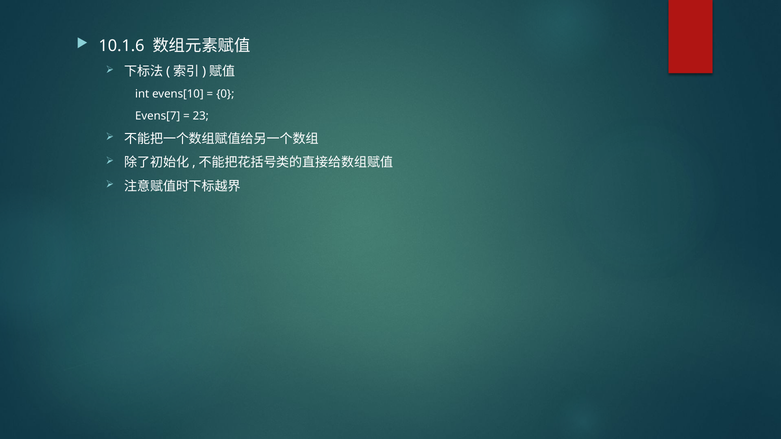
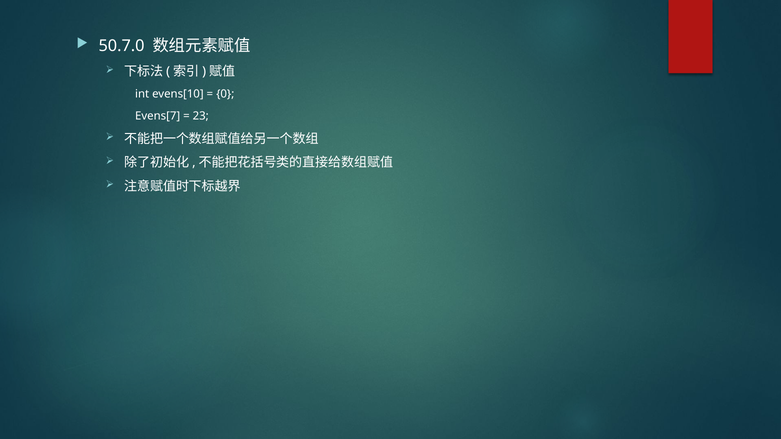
10.1.6: 10.1.6 -> 50.7.0
